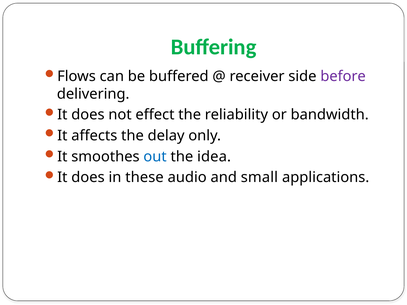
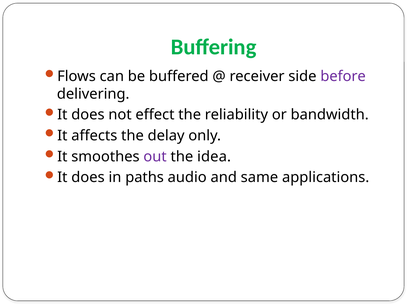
out colour: blue -> purple
these: these -> paths
small: small -> same
